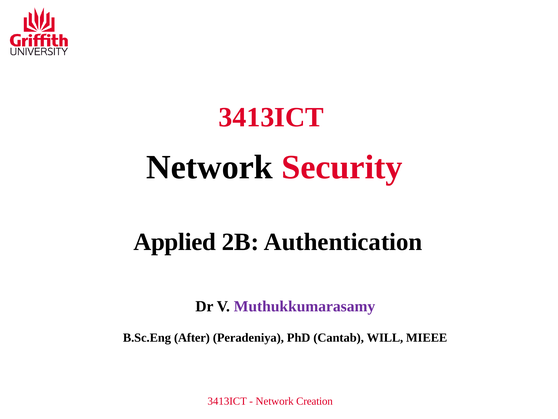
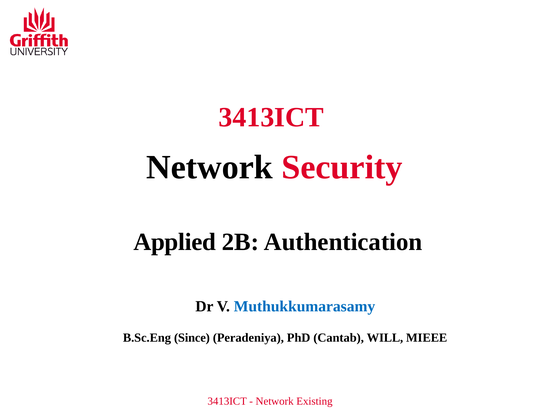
Muthukkumarasamy colour: purple -> blue
After: After -> Since
Creation: Creation -> Existing
